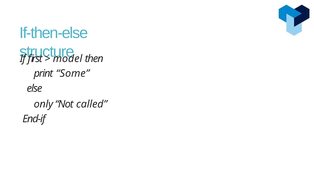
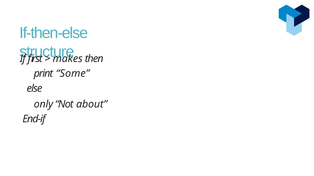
model: model -> makes
called: called -> about
